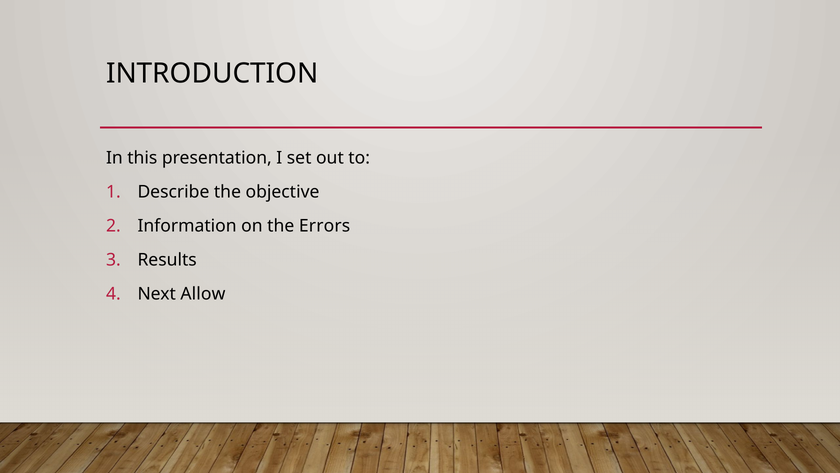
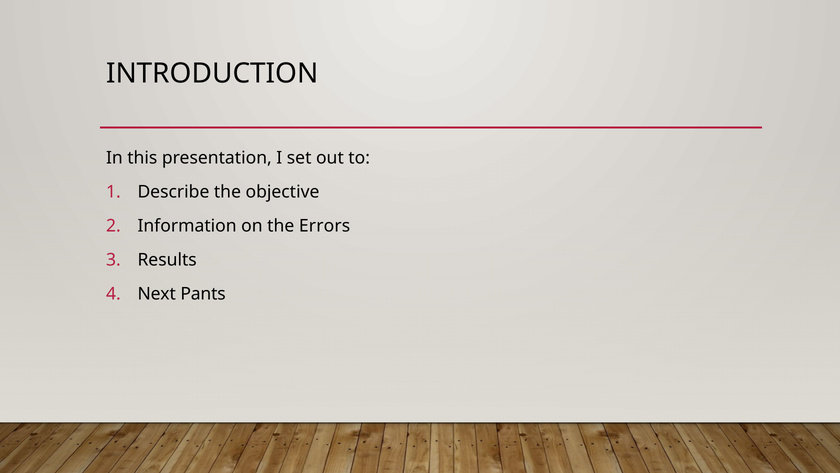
Allow: Allow -> Pants
